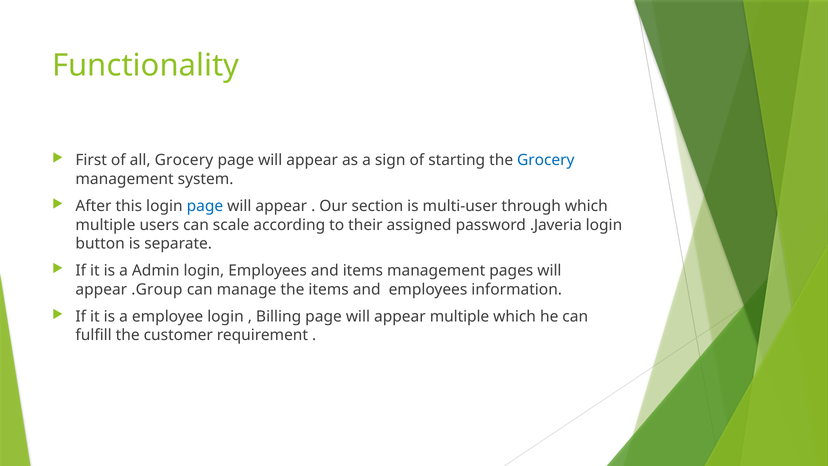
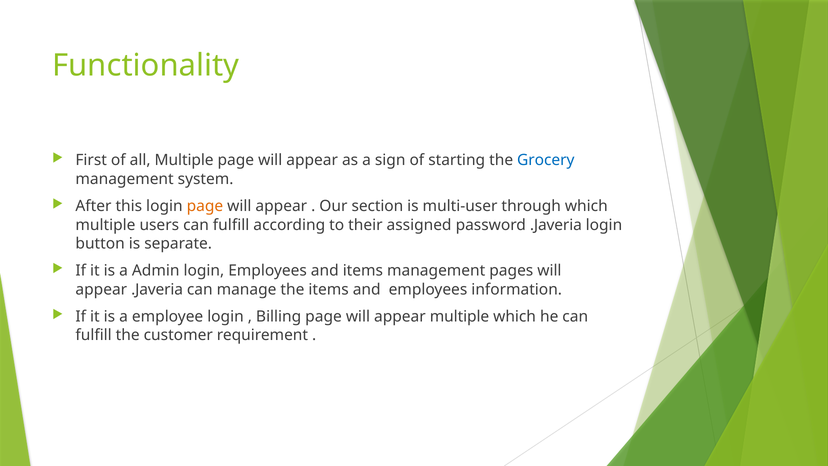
all Grocery: Grocery -> Multiple
page at (205, 206) colour: blue -> orange
users can scale: scale -> fulfill
appear .Group: .Group -> .Javeria
